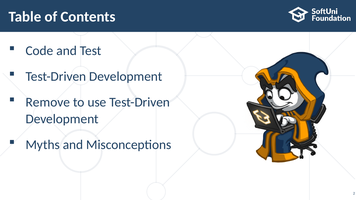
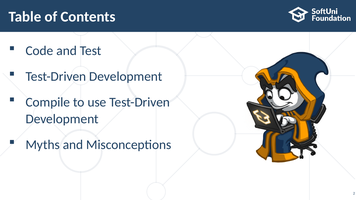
Remove: Remove -> Compile
